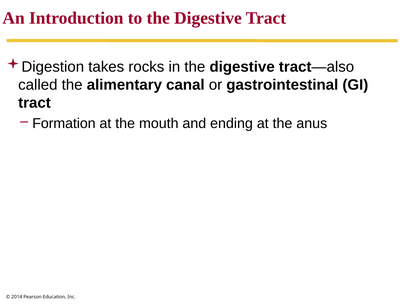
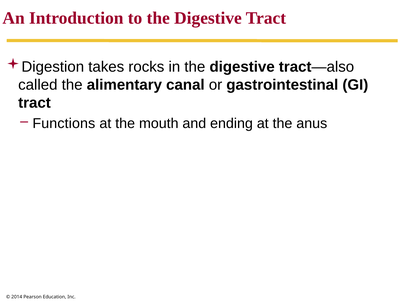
Formation: Formation -> Functions
